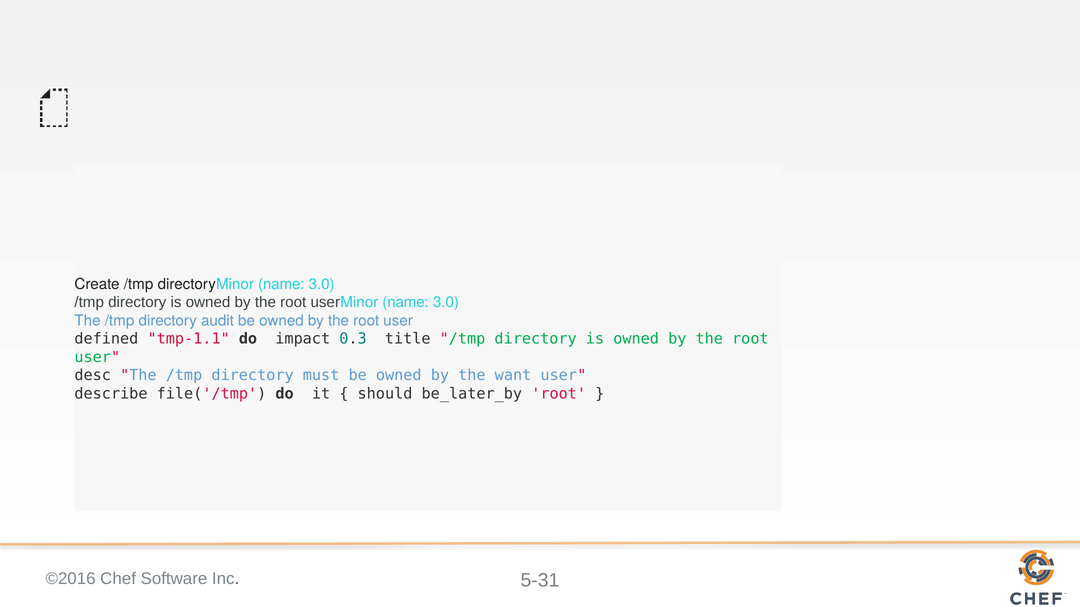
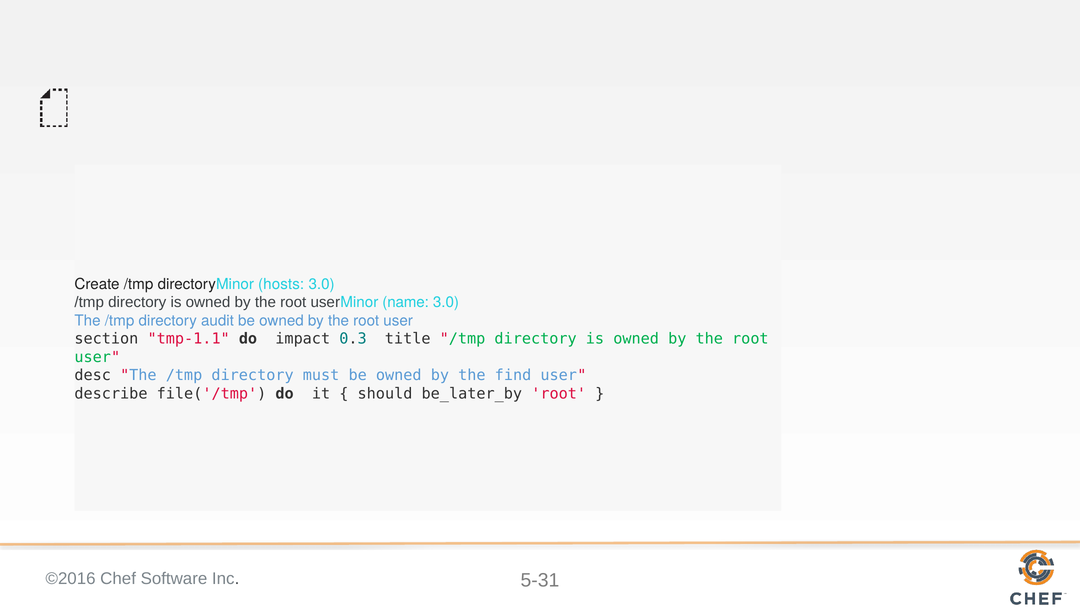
directoryMinor name: name -> hosts
defined: defined -> section
want: want -> find
